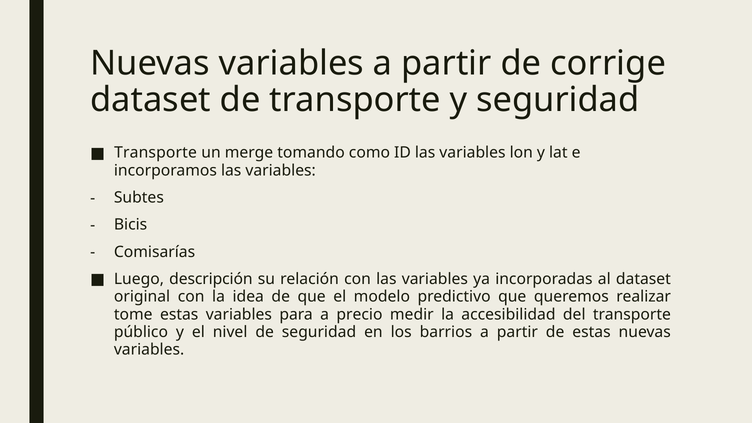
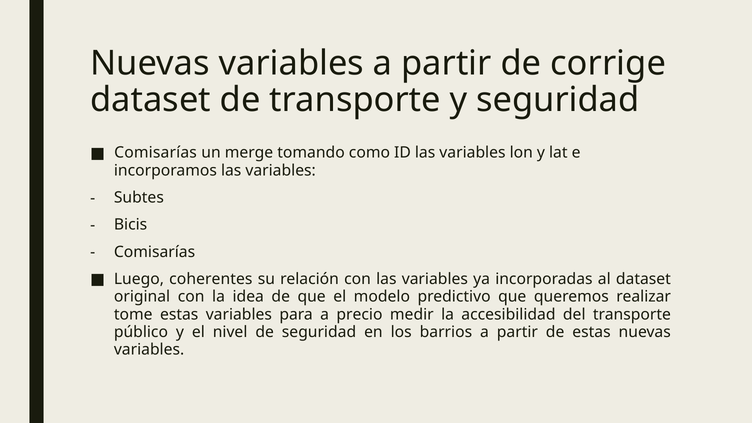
Transporte at (156, 153): Transporte -> Comisarías
descripción: descripción -> coherentes
